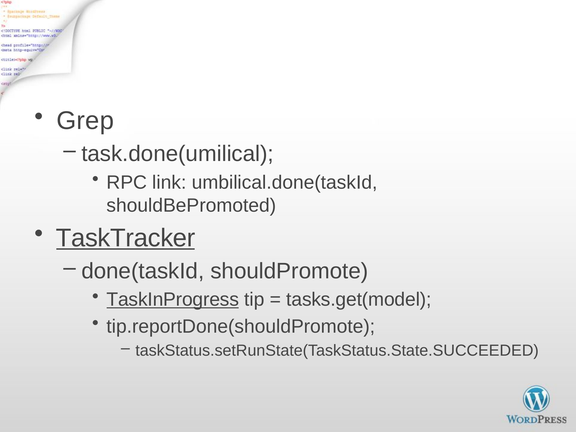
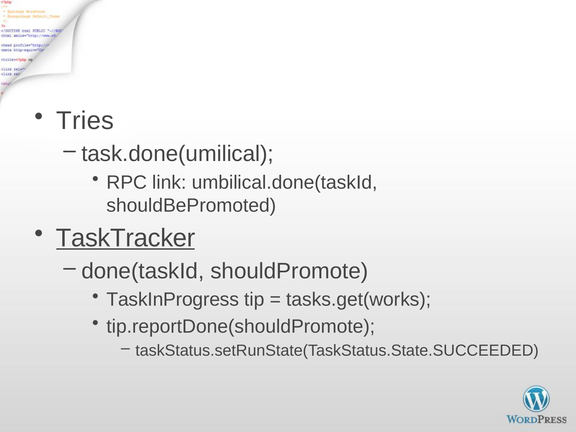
Grep: Grep -> Tries
TaskInProgress underline: present -> none
tasks.get(model: tasks.get(model -> tasks.get(works
